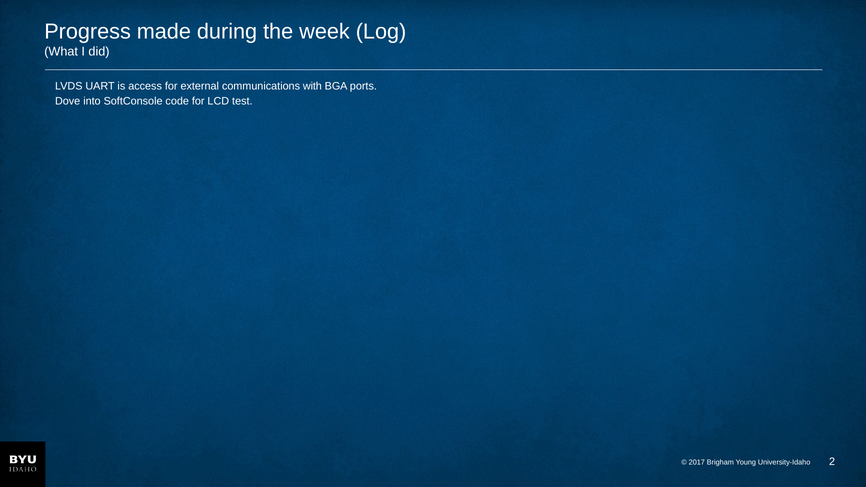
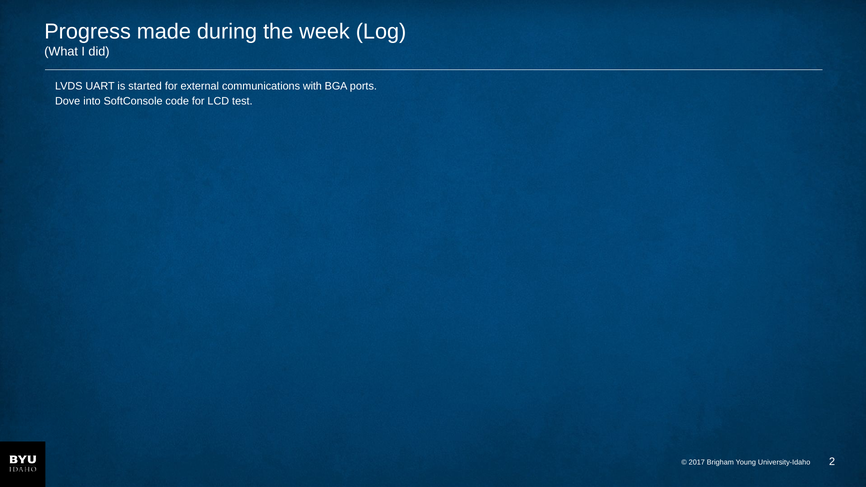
access: access -> started
